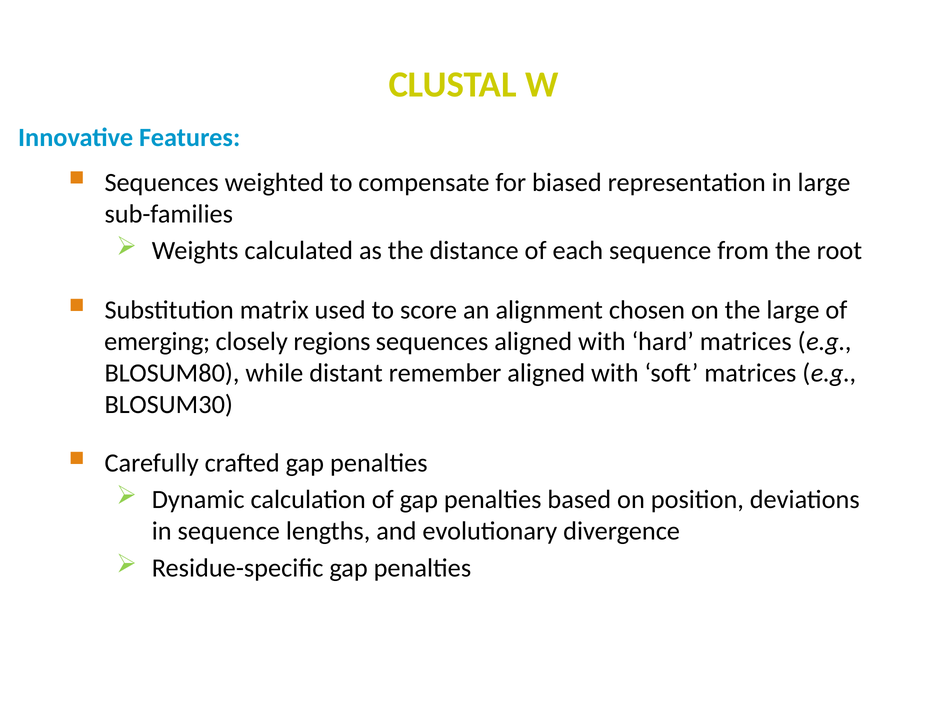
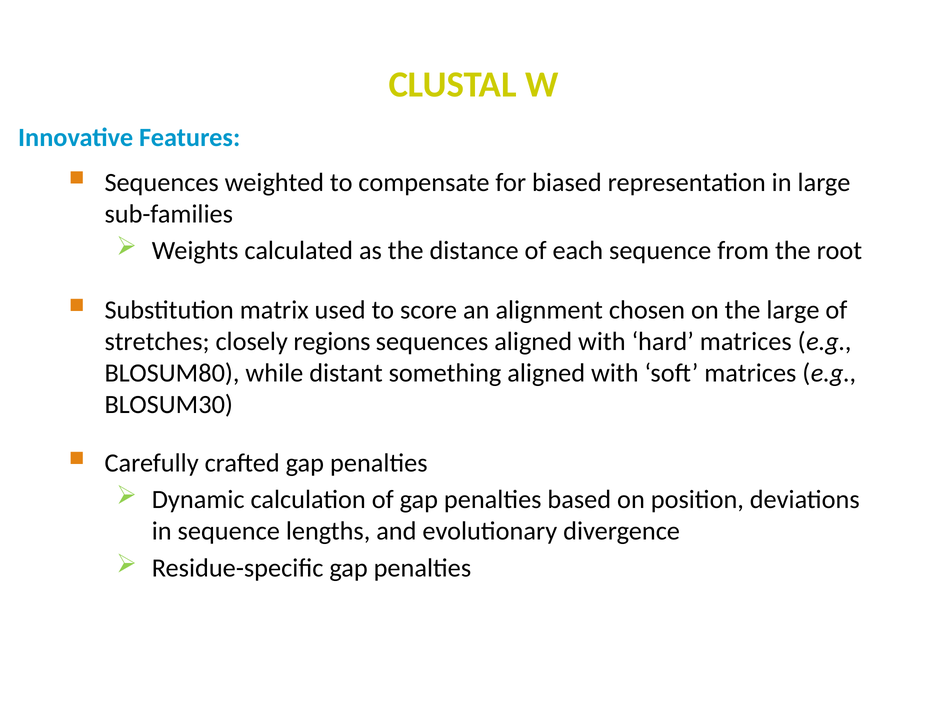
emerging: emerging -> stretches
remember: remember -> something
